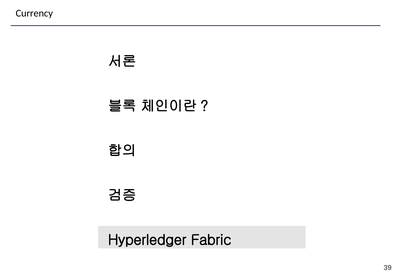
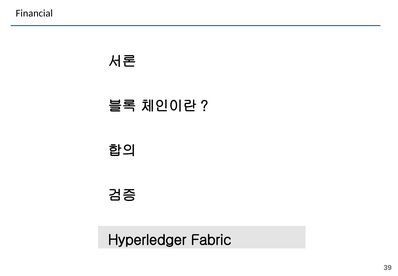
Currency: Currency -> Financial
